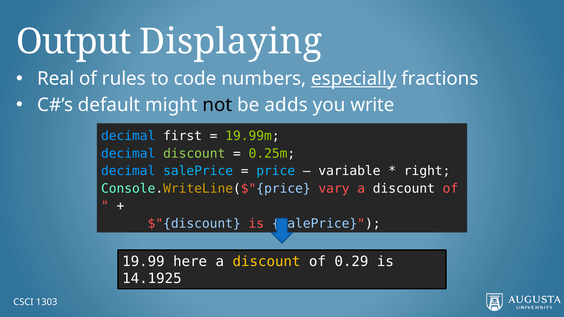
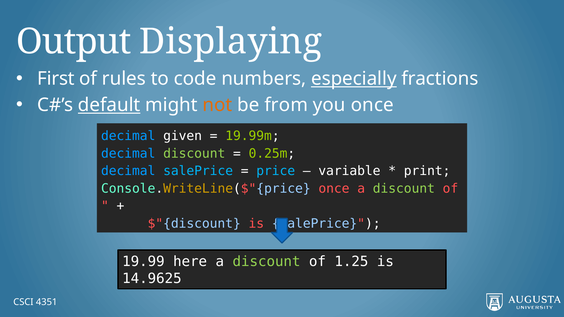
Real: Real -> First
default underline: none -> present
not colour: black -> orange
adds: adds -> from
you write: write -> once
first: first -> given
right: right -> print
Console.WriteLine($"{price vary: vary -> once
discount at (404, 189) colour: white -> light green
discount at (267, 262) colour: yellow -> light green
0.29: 0.29 -> 1.25
14.1925: 14.1925 -> 14.9625
1303: 1303 -> 4351
